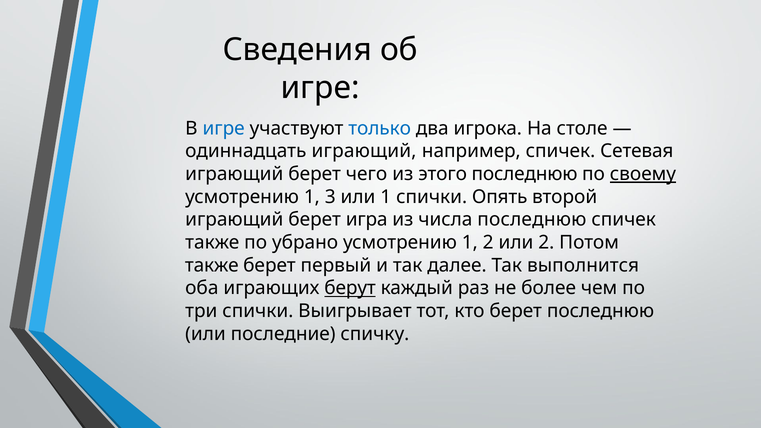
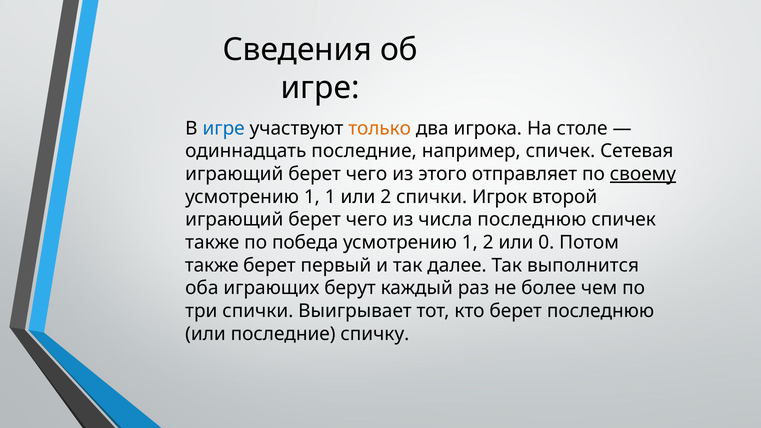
только colour: blue -> orange
одиннадцать играющий: играющий -> последние
этого последнюю: последнюю -> отправляет
1 3: 3 -> 1
или 1: 1 -> 2
Опять: Опять -> Игрок
игра at (367, 220): игра -> чего
убрано: убрано -> победа
или 2: 2 -> 0
берут underline: present -> none
